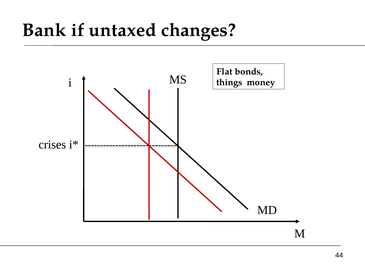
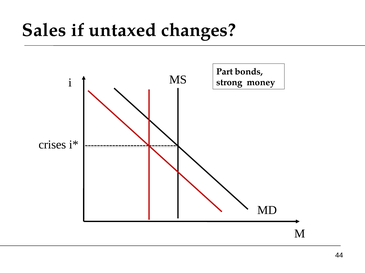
Bank: Bank -> Sales
Flat: Flat -> Part
things: things -> strong
